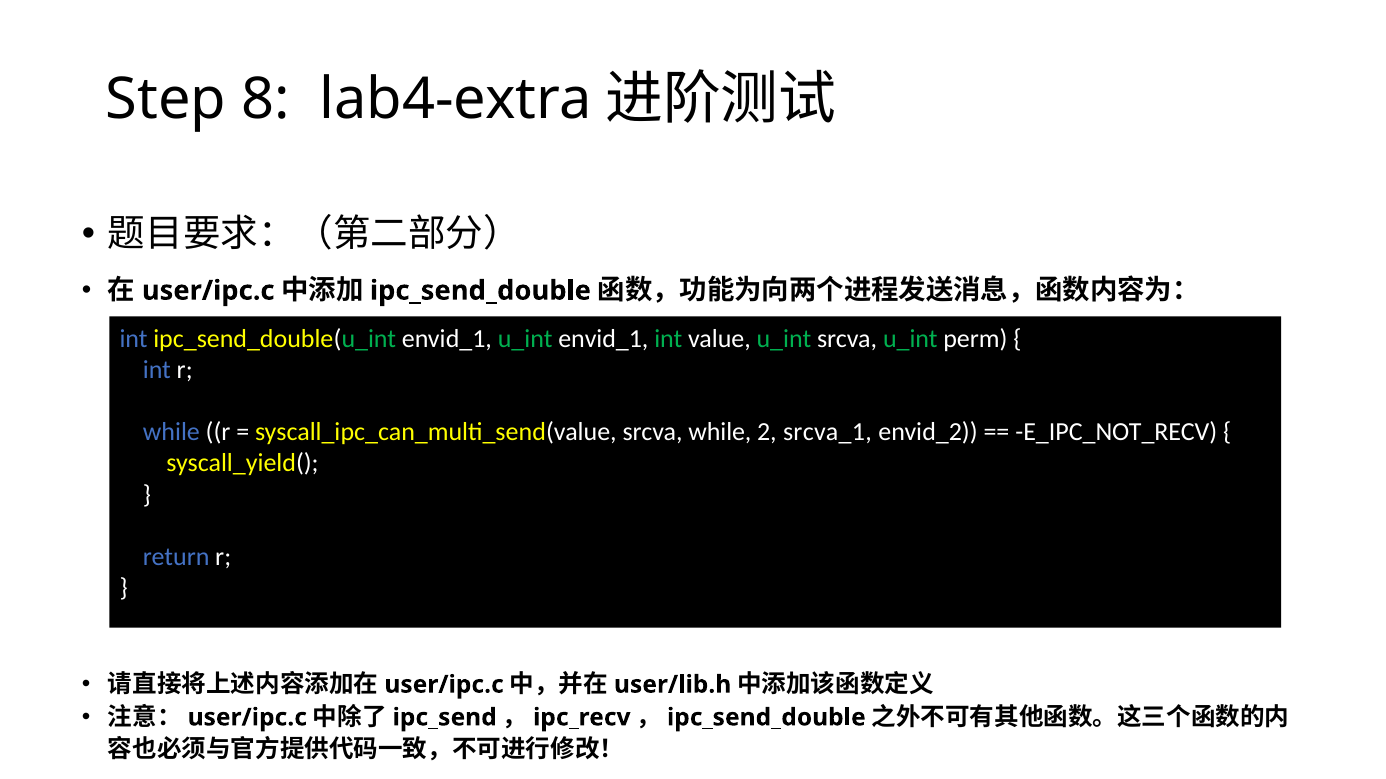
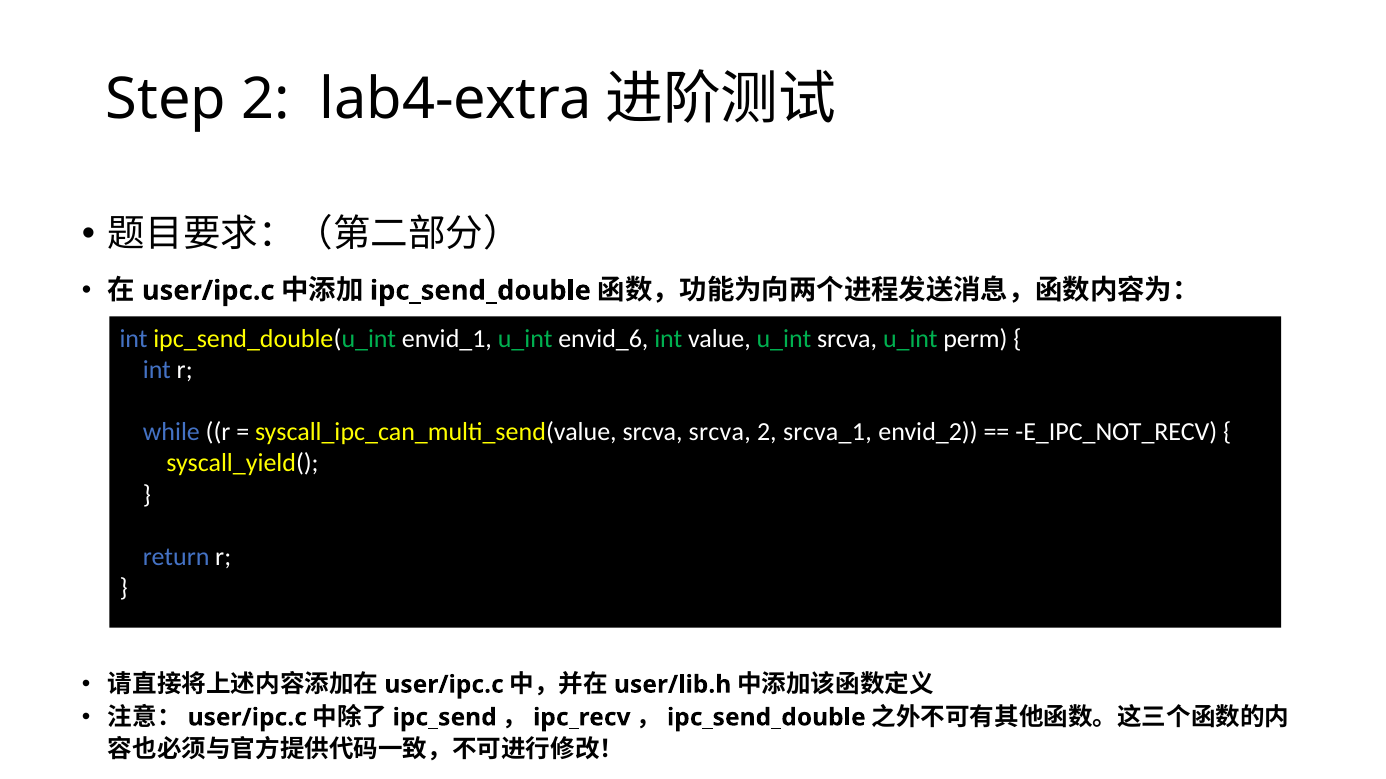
Step 8: 8 -> 2
u_int envid_1: envid_1 -> envid_6
srcva while: while -> srcva
